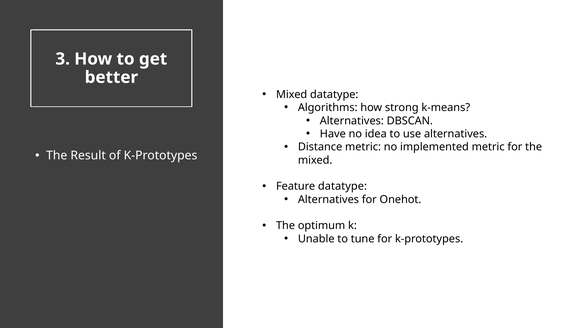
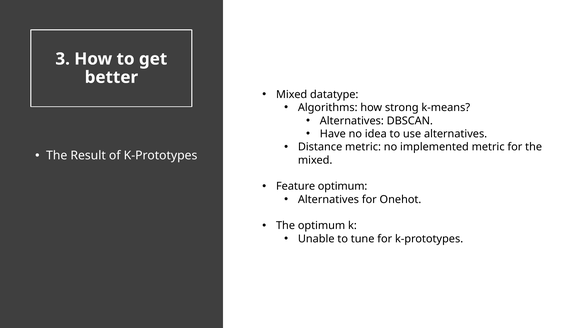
Feature datatype: datatype -> optimum
